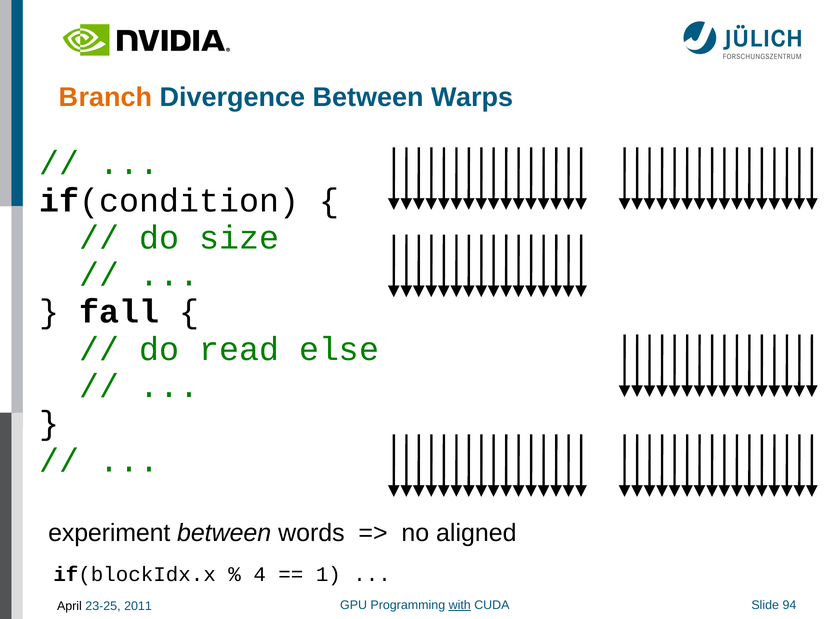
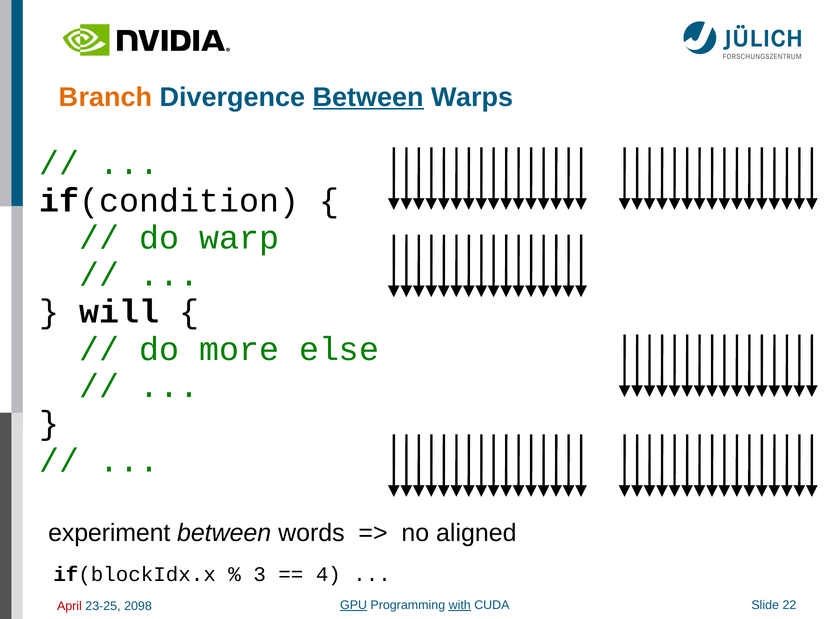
Between at (368, 97) underline: none -> present
size: size -> warp
fall: fall -> will
read: read -> more
4: 4 -> 3
1: 1 -> 4
GPU underline: none -> present
April colour: black -> red
2011: 2011 -> 2098
94: 94 -> 22
